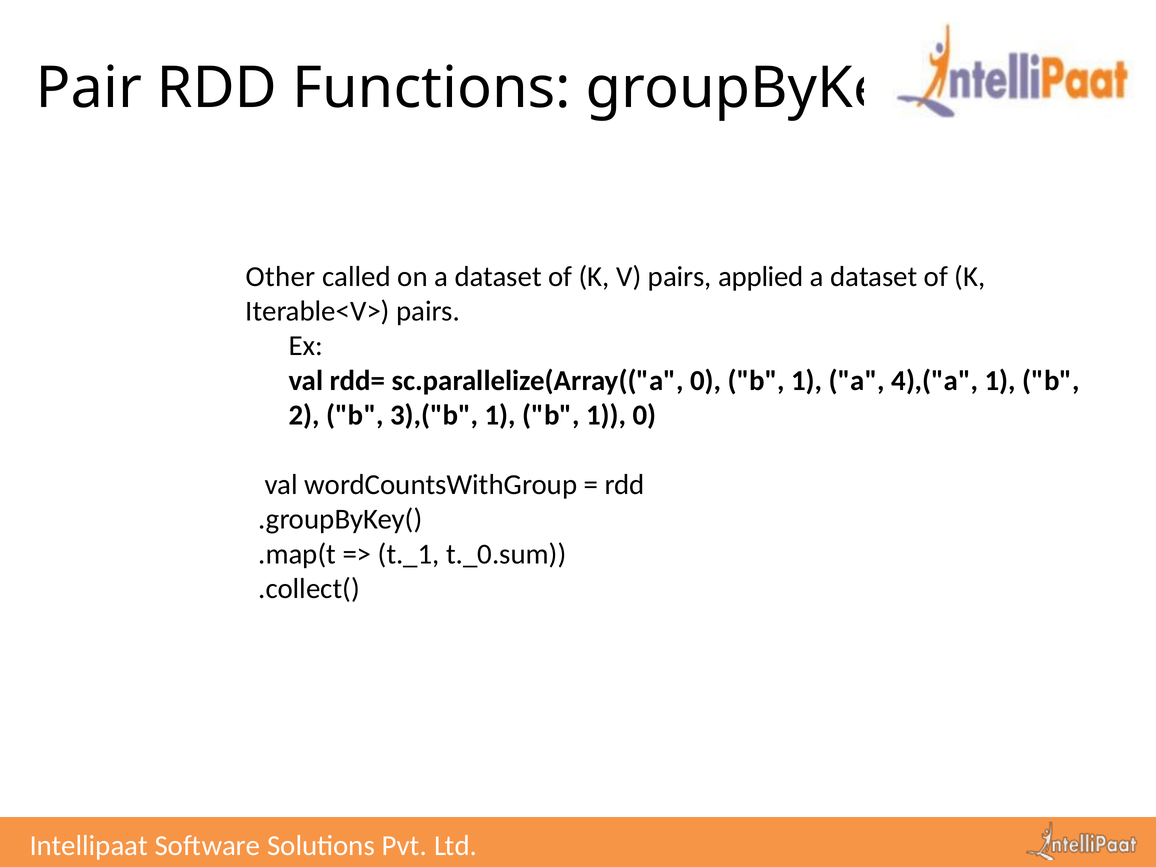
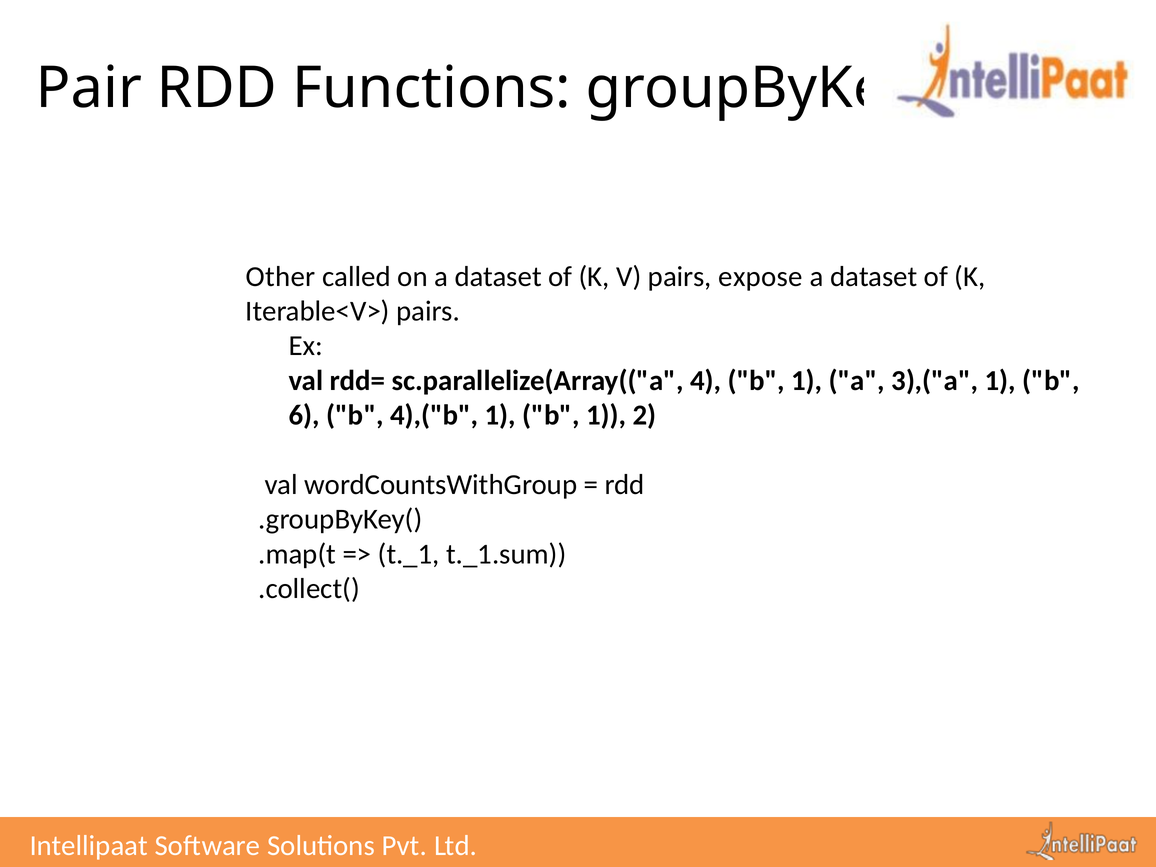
applied: applied -> expose
sc.parallelize(Array(("a 0: 0 -> 4
4),("a: 4),("a -> 3),("a
2: 2 -> 6
3),("b: 3),("b -> 4),("b
1 0: 0 -> 2
t._0.sum: t._0.sum -> t._1.sum
